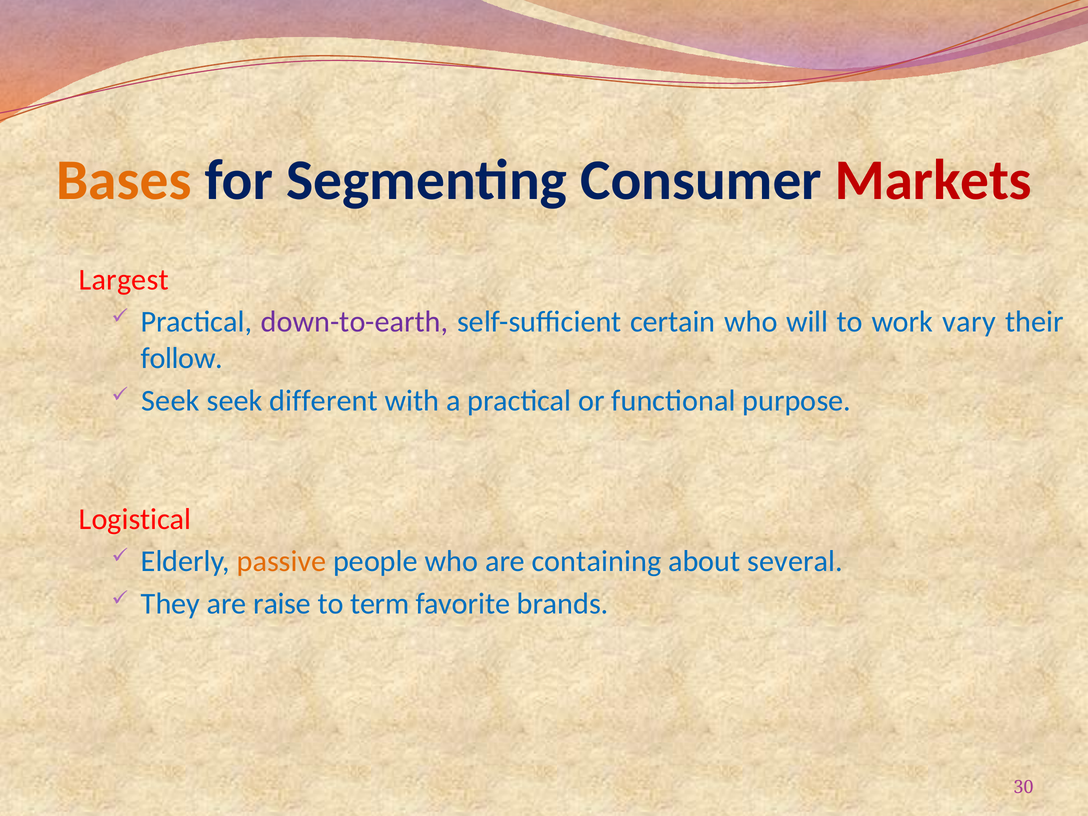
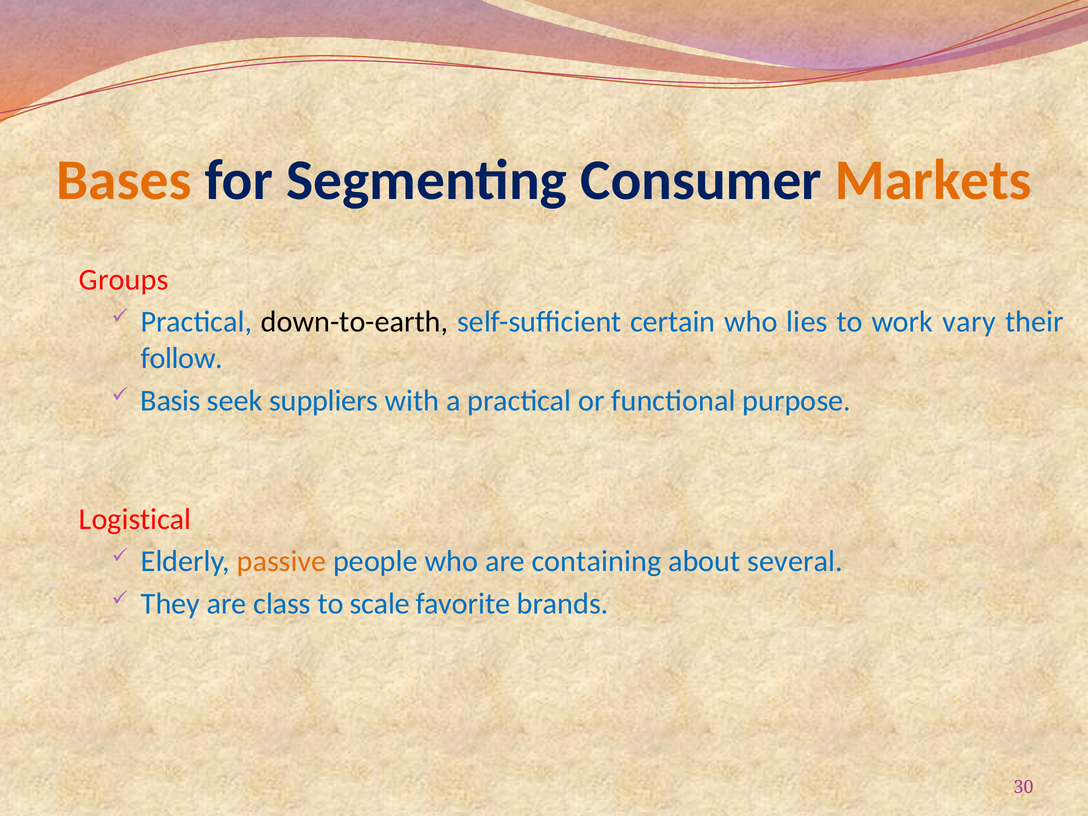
Markets colour: red -> orange
Largest: Largest -> Groups
down-to-earth colour: purple -> black
will: will -> lies
Seek at (170, 401): Seek -> Basis
different: different -> suppliers
raise: raise -> class
term: term -> scale
